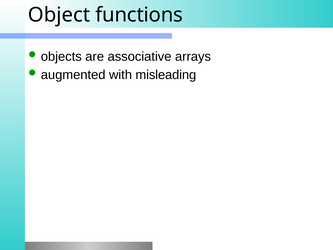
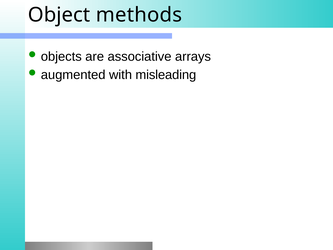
functions: functions -> methods
